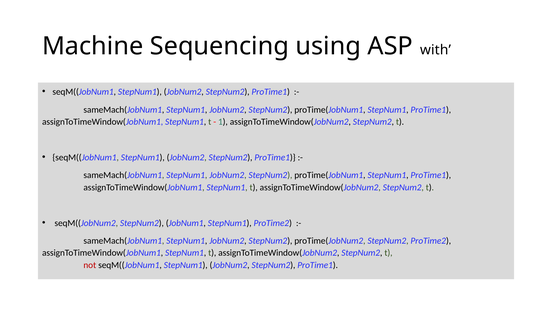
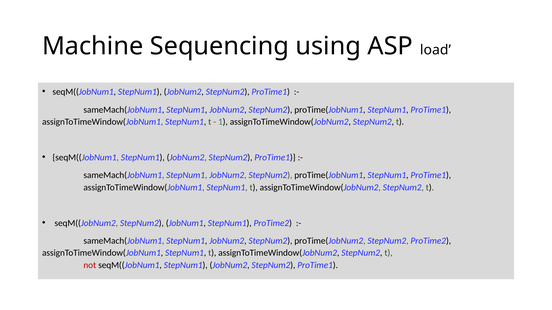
with: with -> load
